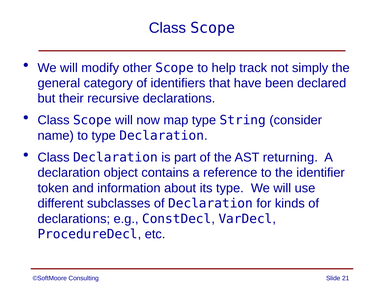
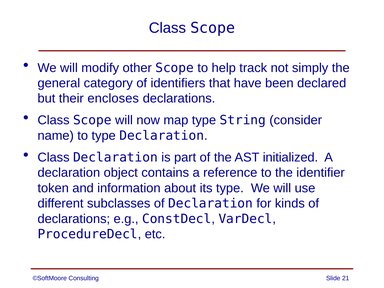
recursive: recursive -> encloses
returning: returning -> initialized
